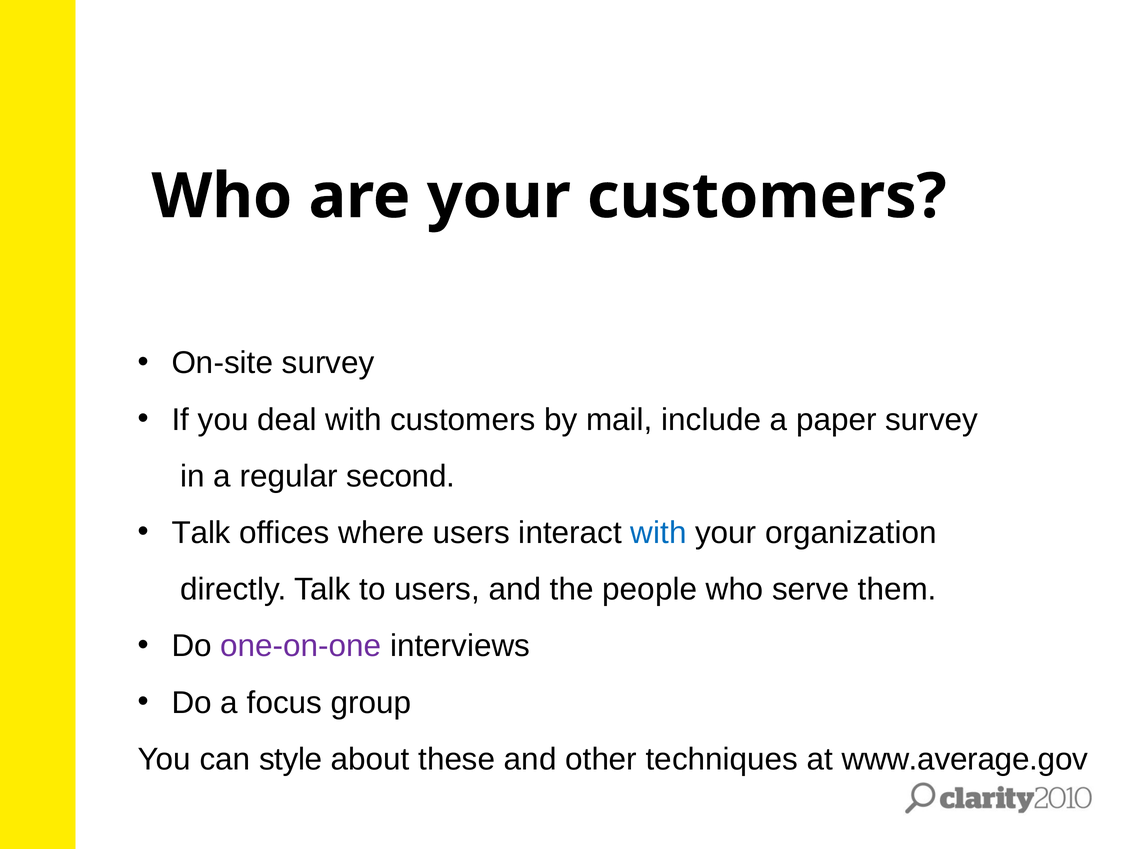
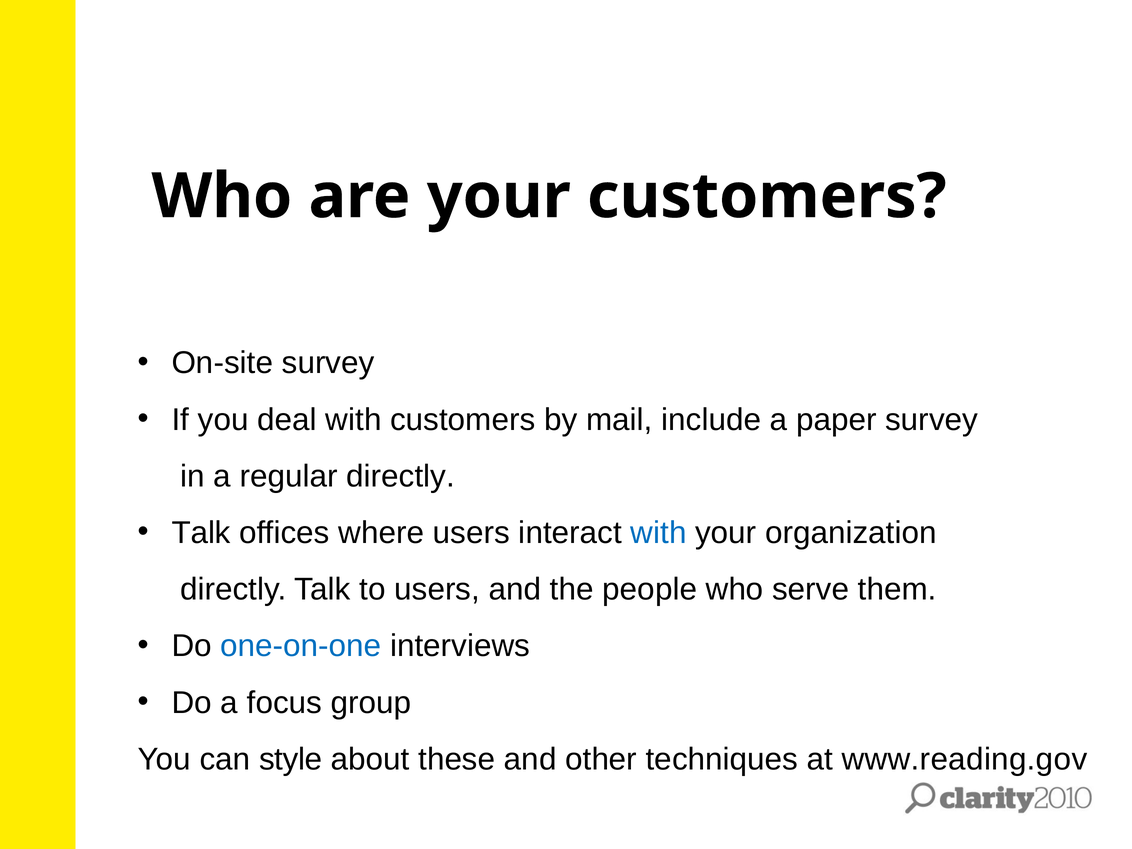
regular second: second -> directly
one-on-one colour: purple -> blue
www.average.gov: www.average.gov -> www.reading.gov
